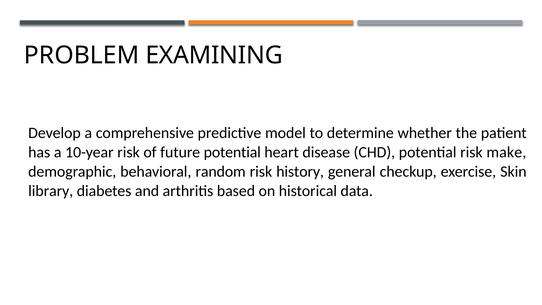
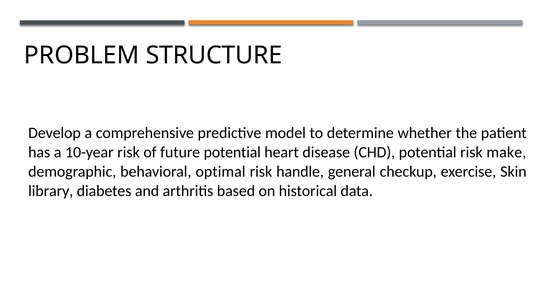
EXAMINING: EXAMINING -> STRUCTURE
random: random -> optimal
history: history -> handle
